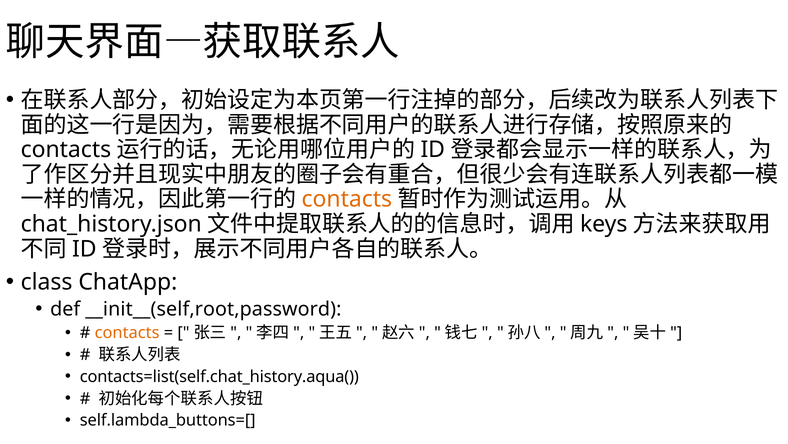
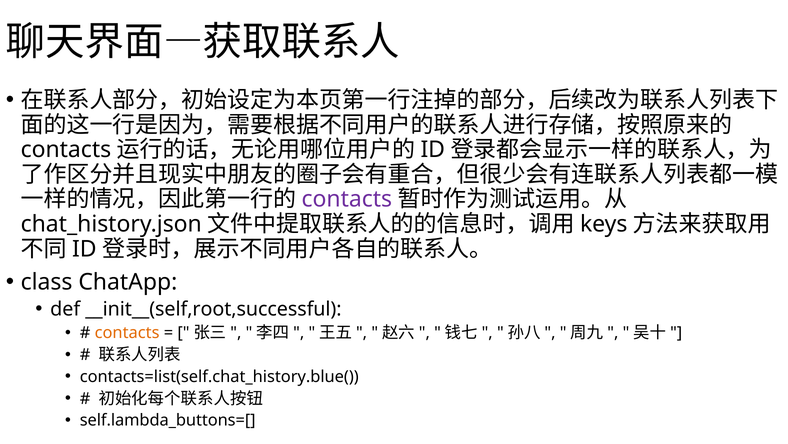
contacts at (347, 199) colour: orange -> purple
__init__(self,root,password: __init__(self,root,password -> __init__(self,root,successful
contacts=list(self.chat_history.aqua(: contacts=list(self.chat_history.aqua( -> contacts=list(self.chat_history.blue(
